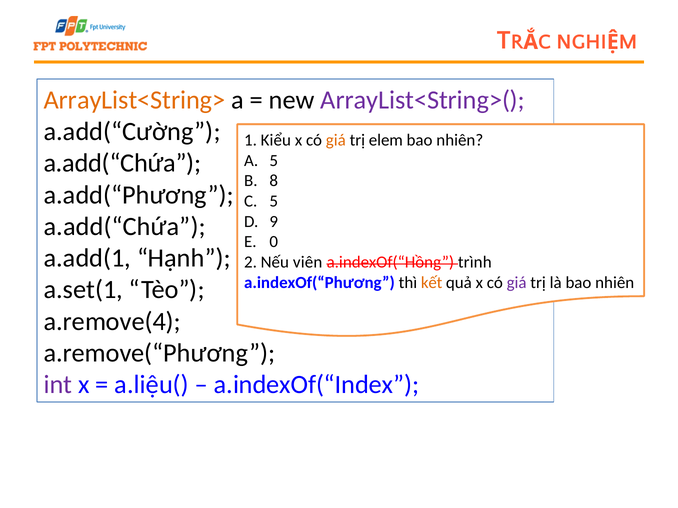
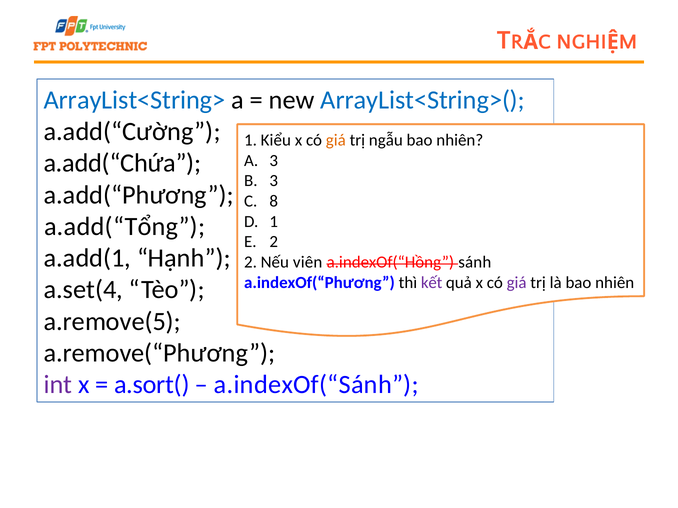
ArrayList<String> colour: orange -> blue
ArrayList<String>( colour: purple -> blue
elem: elem -> ngẫu
A 5: 5 -> 3
8 at (274, 181): 8 -> 3
5 at (274, 201): 5 -> 8
9 at (274, 222): 9 -> 1
a.add(“Chứa at (125, 227): a.add(“Chứa -> a.add(“Tổng
0 at (274, 242): 0 -> 2
trình: trình -> sánh
kết colour: orange -> purple
a.set(1: a.set(1 -> a.set(4
a.remove(4: a.remove(4 -> a.remove(5
a.liệu(: a.liệu( -> a.sort(
a.indexOf(“Index: a.indexOf(“Index -> a.indexOf(“Sánh
